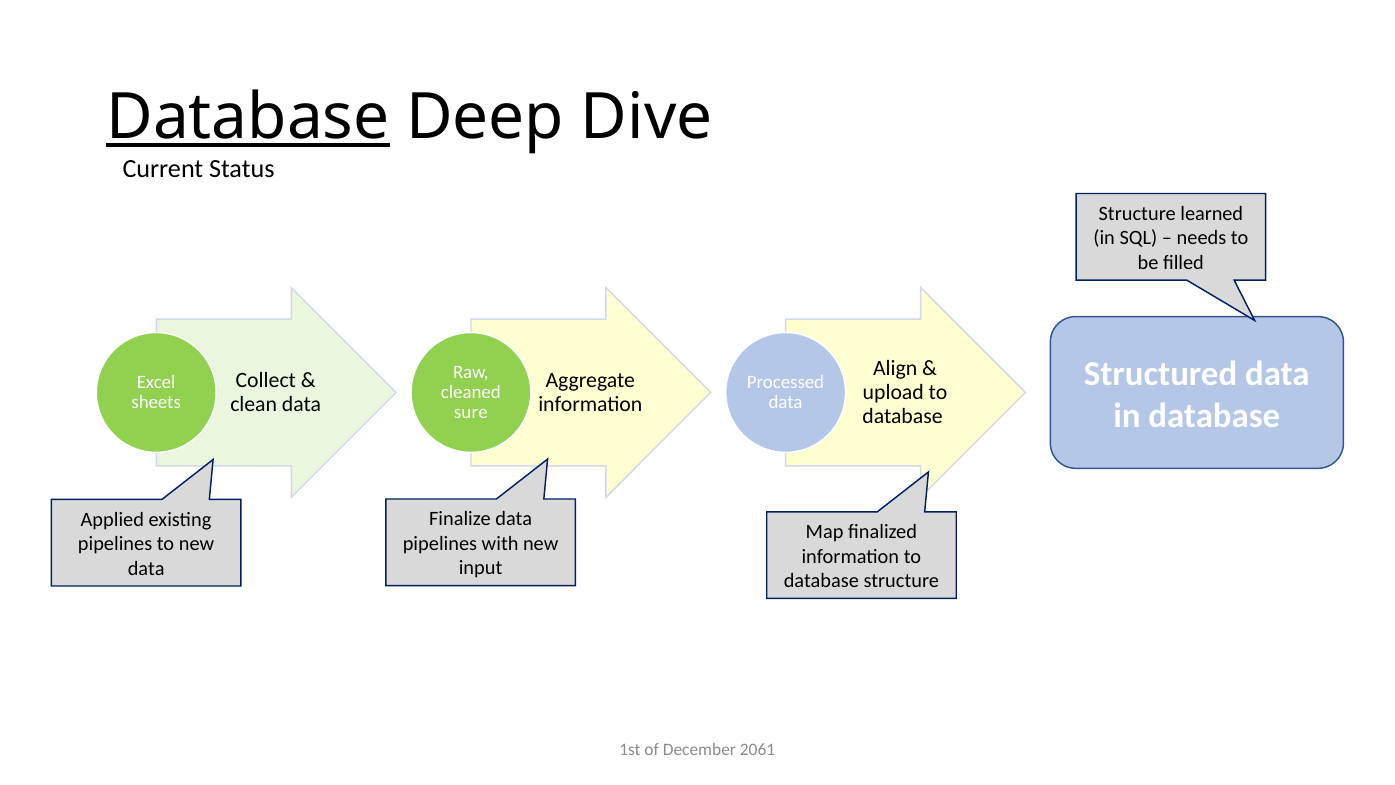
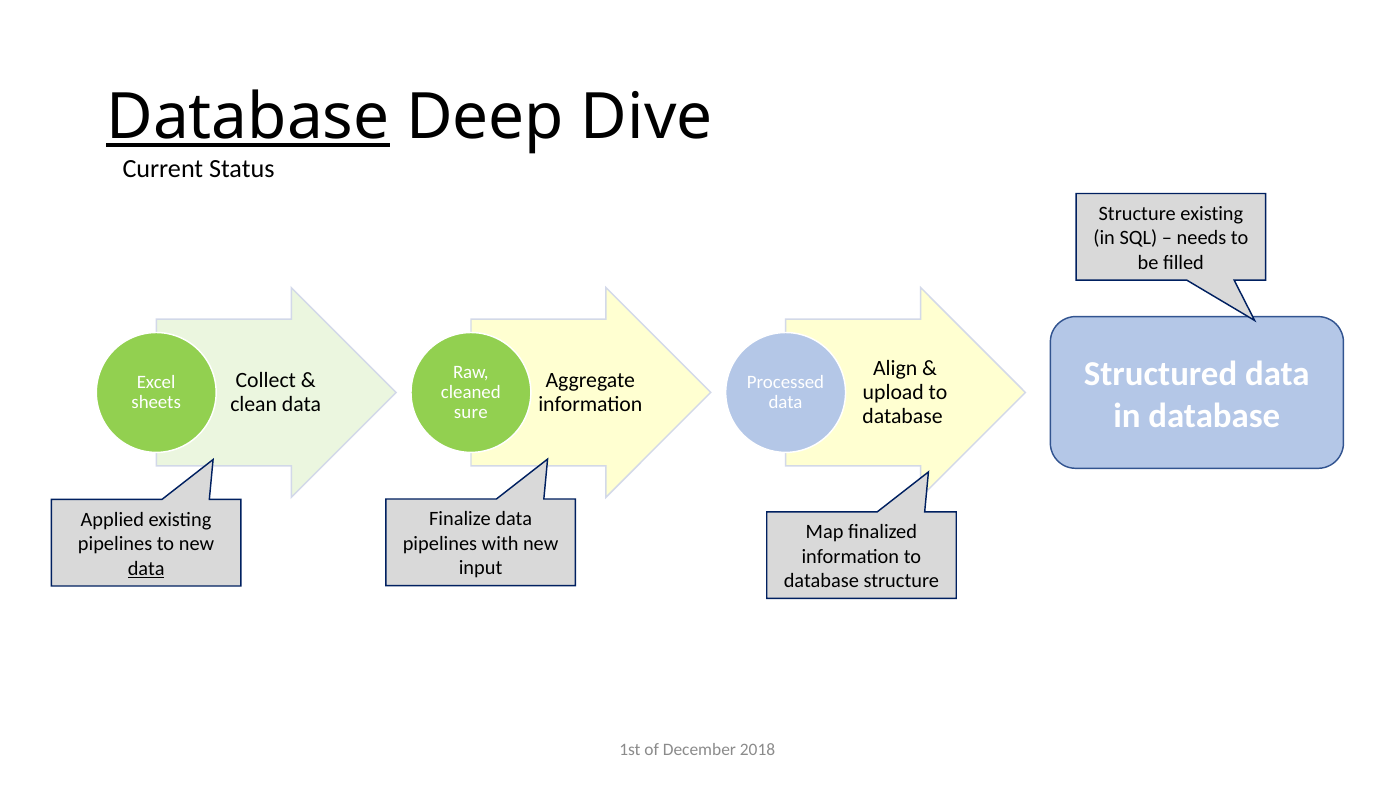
Structure learned: learned -> existing
data at (146, 568) underline: none -> present
2061: 2061 -> 2018
